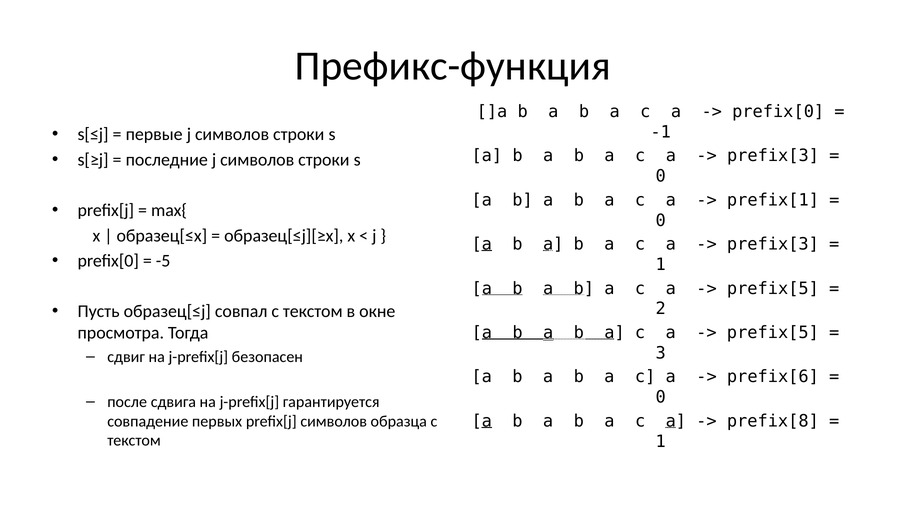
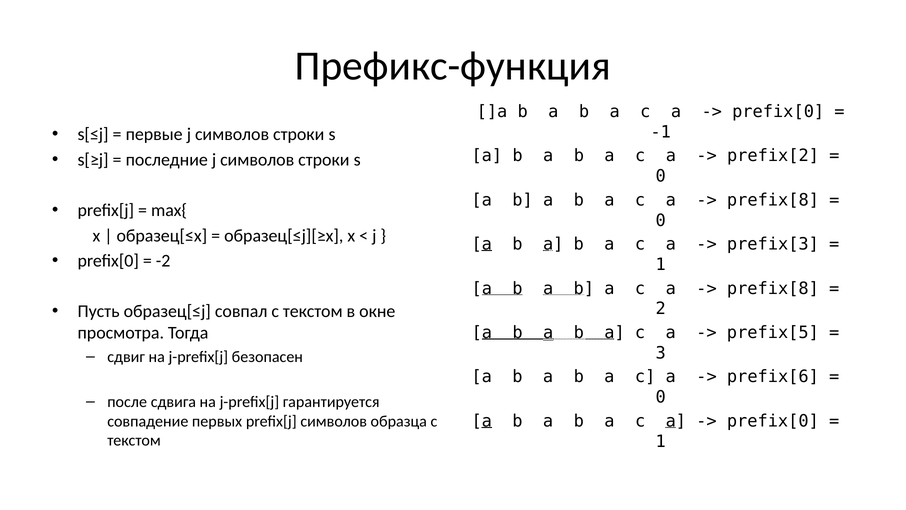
prefix[3 at (773, 156): prefix[3 -> prefix[2
prefix[1 at (773, 200): prefix[1 -> prefix[8
-5: -5 -> -2
prefix[5 at (773, 288): prefix[5 -> prefix[8
prefix[8 at (773, 421): prefix[8 -> prefix[0
